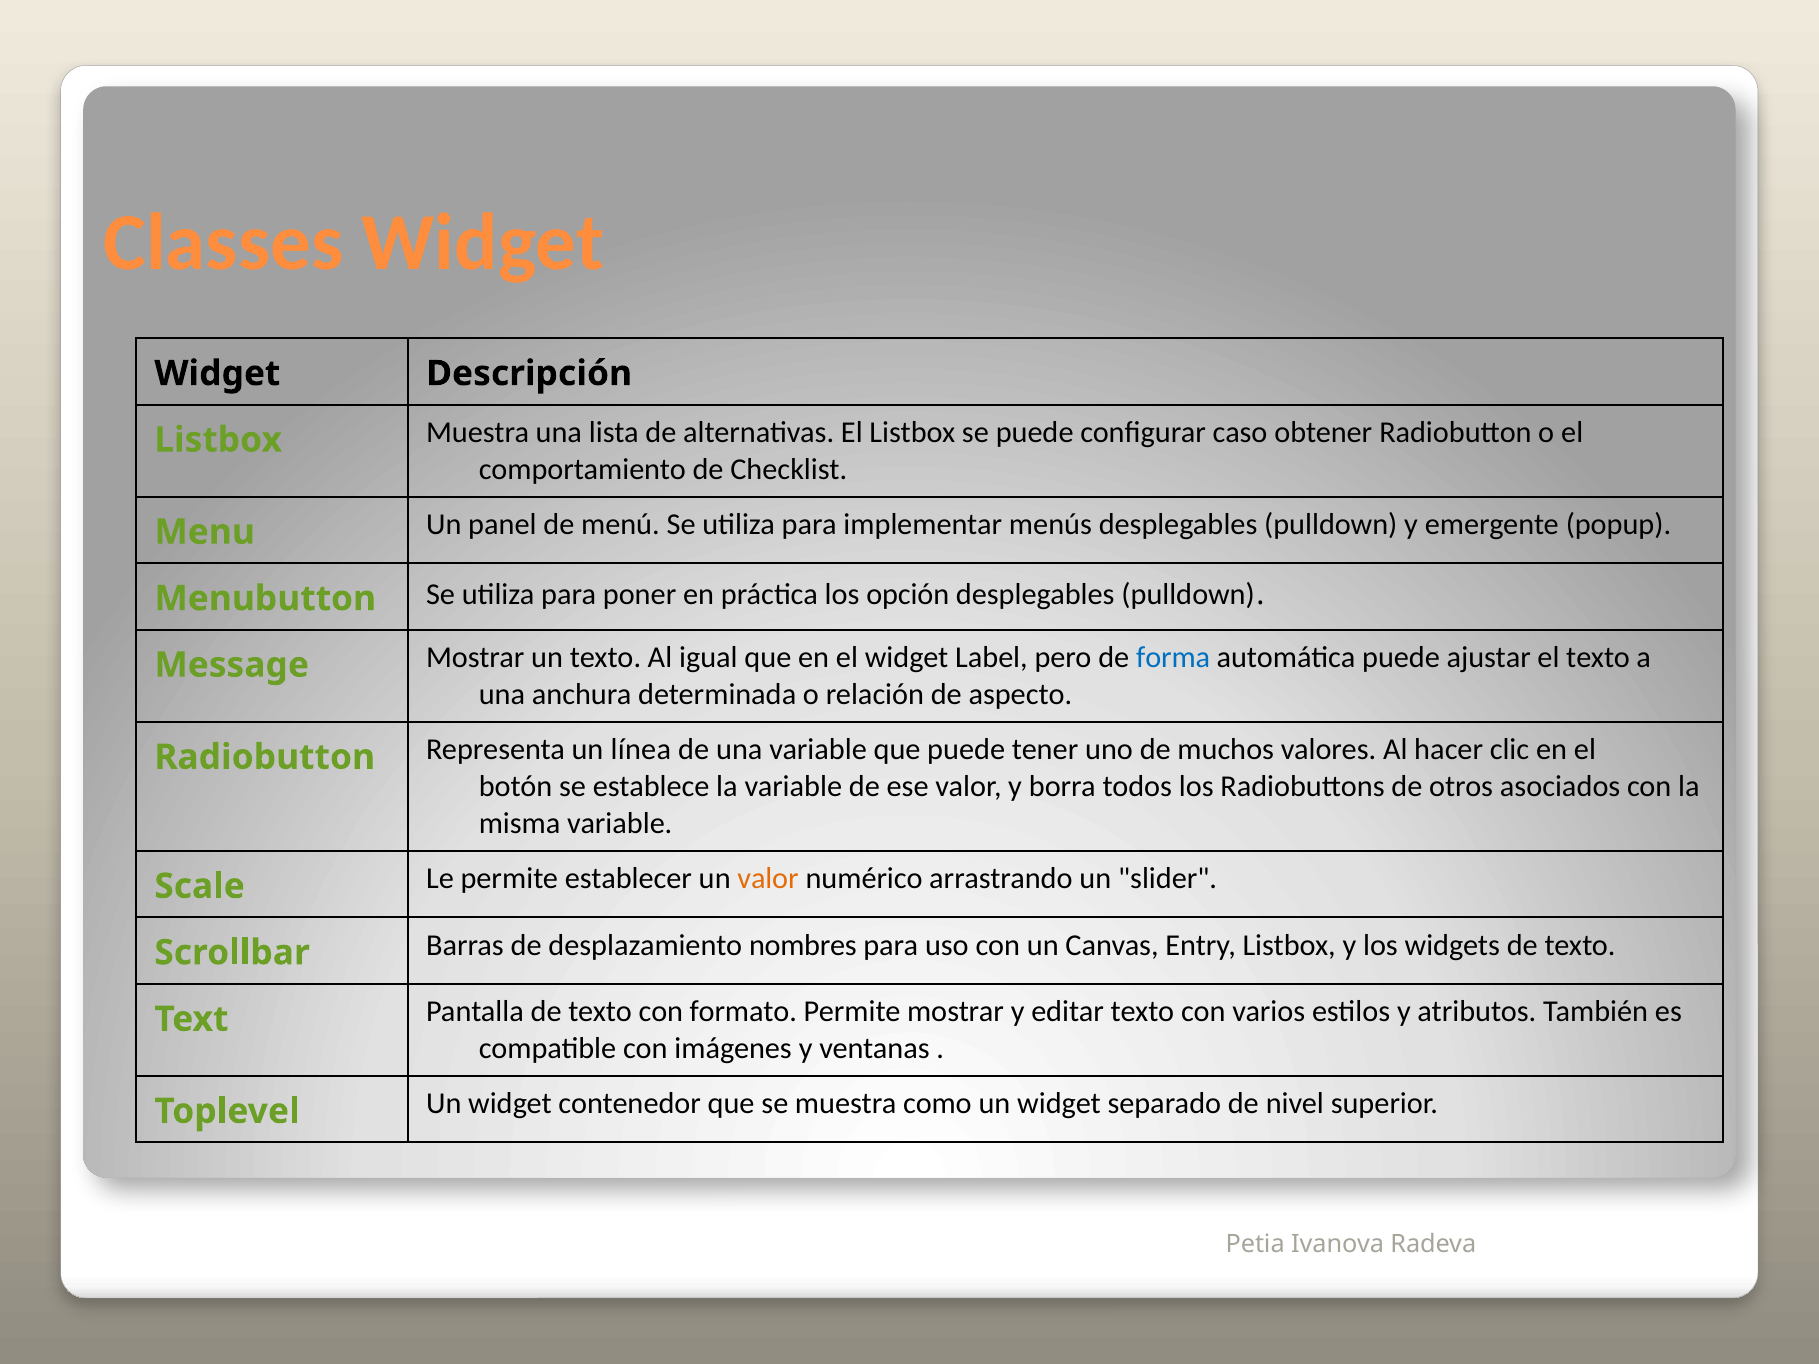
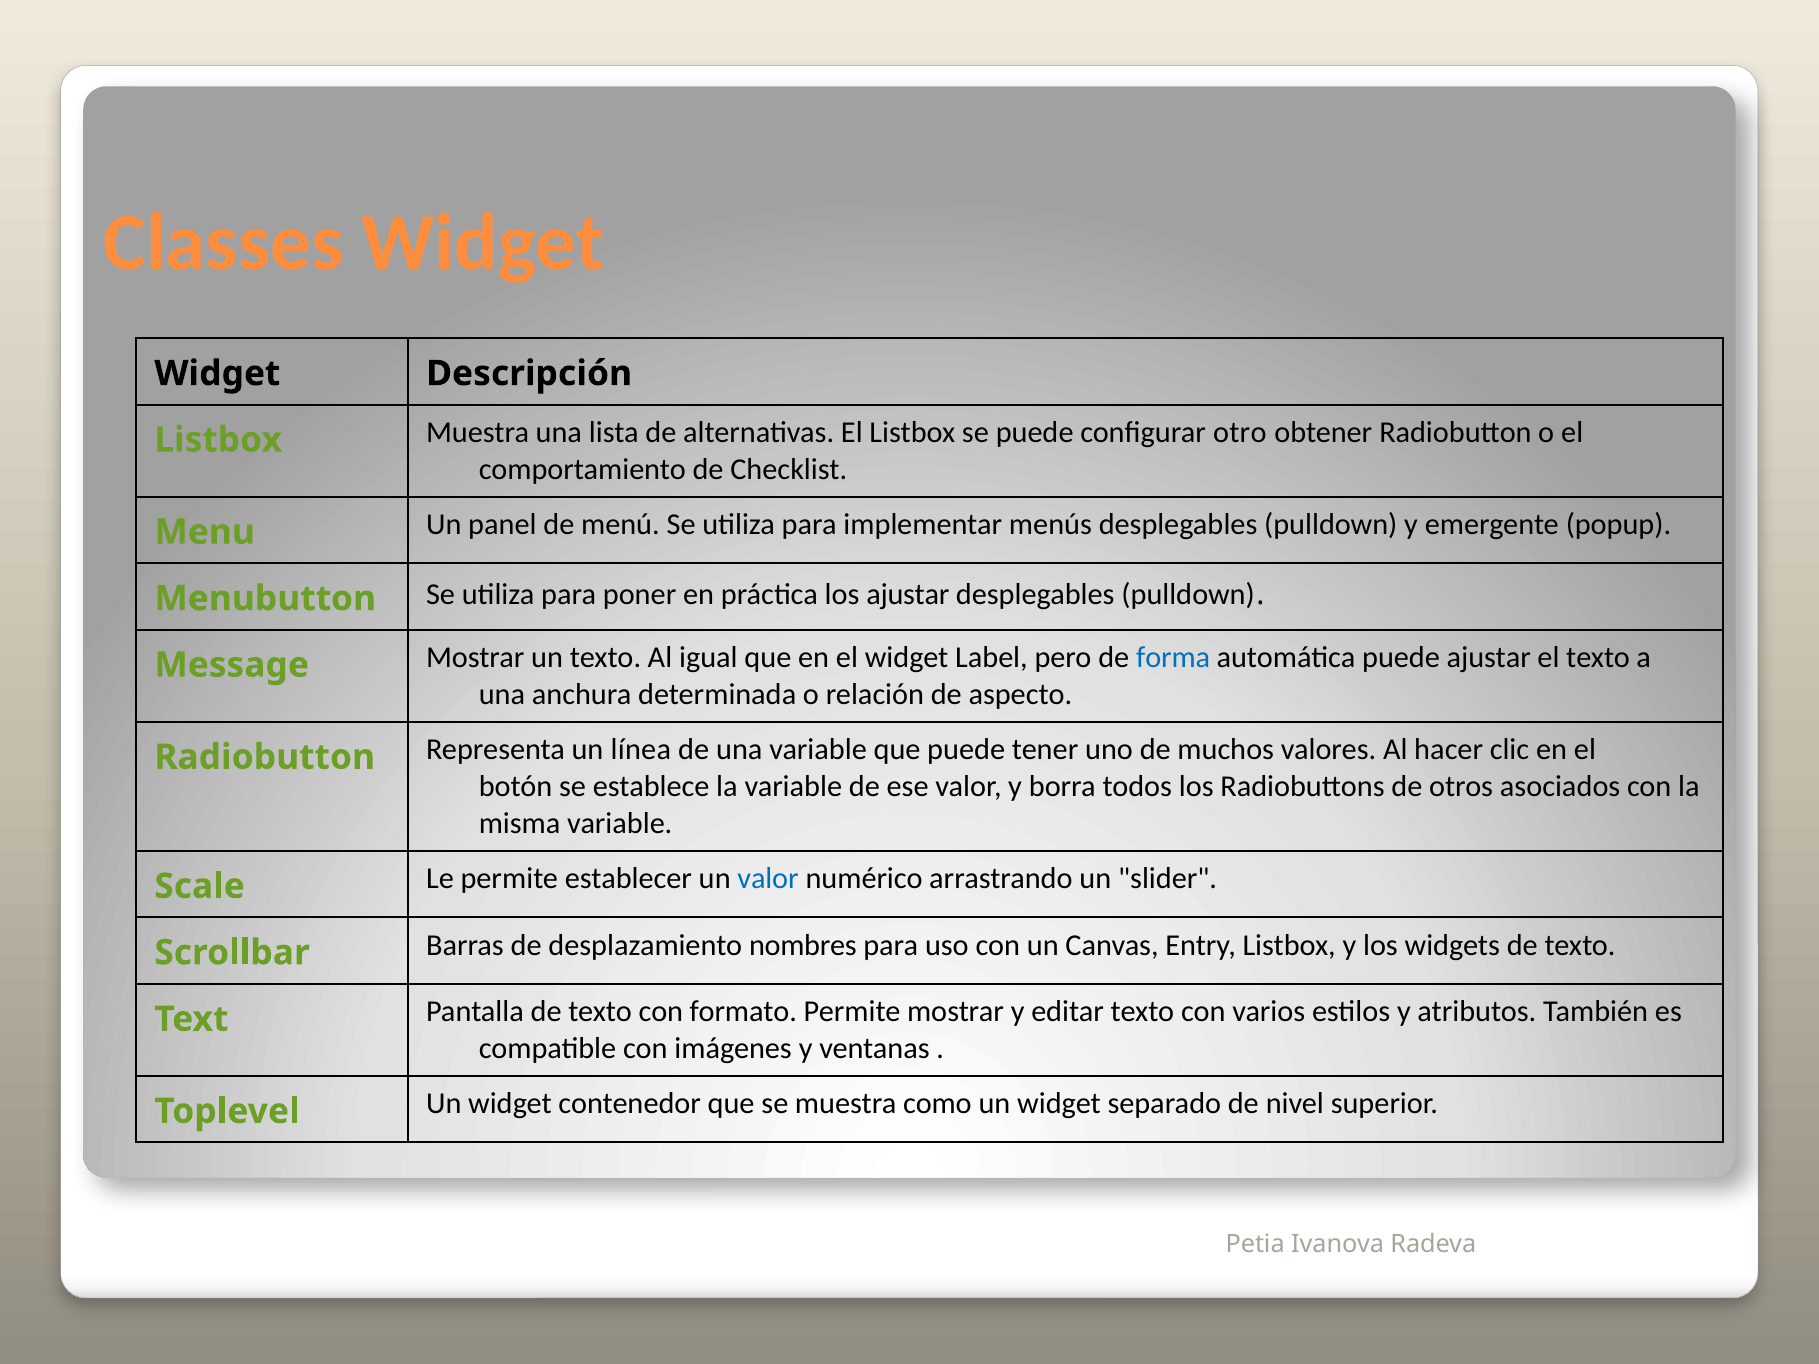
caso: caso -> otro
los opción: opción -> ajustar
valor at (768, 879) colour: orange -> blue
